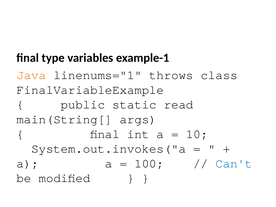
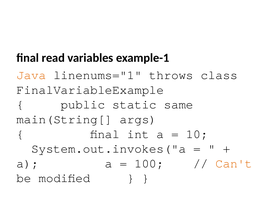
type: type -> read
read: read -> same
Can't colour: blue -> orange
